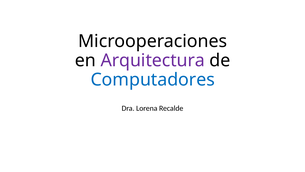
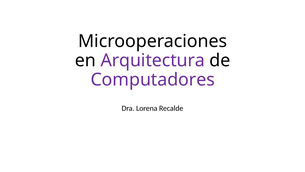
Computadores colour: blue -> purple
